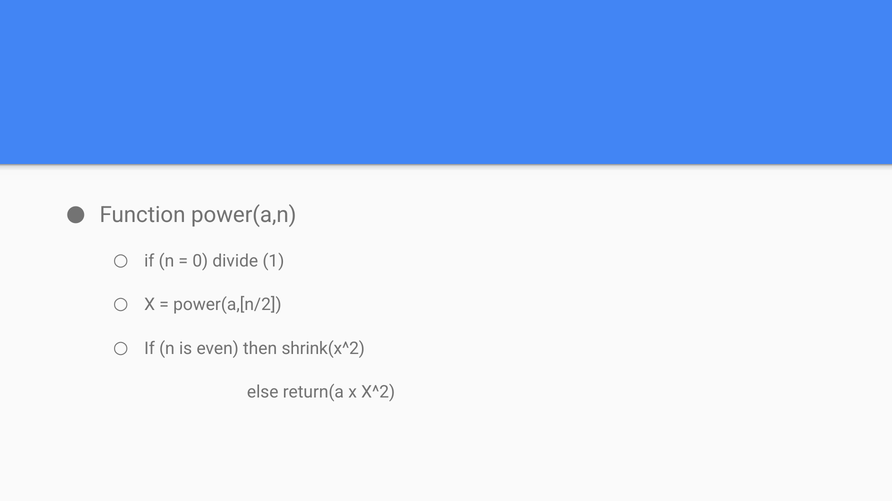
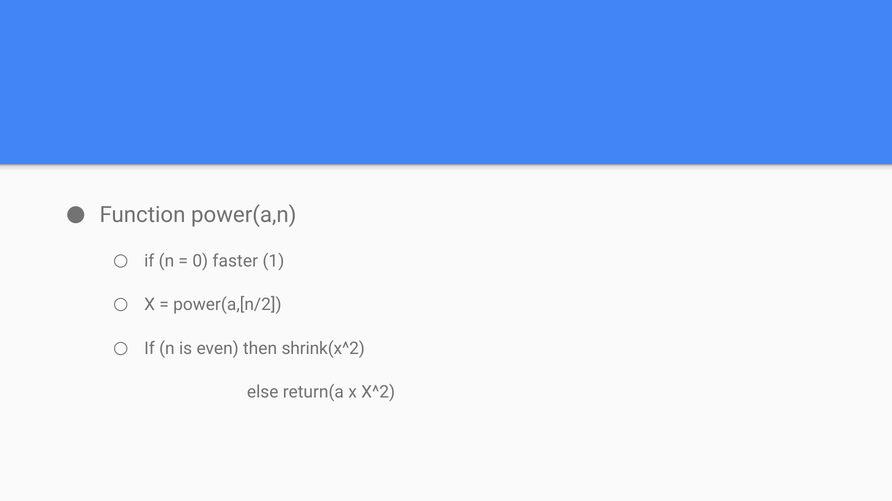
divide: divide -> faster
